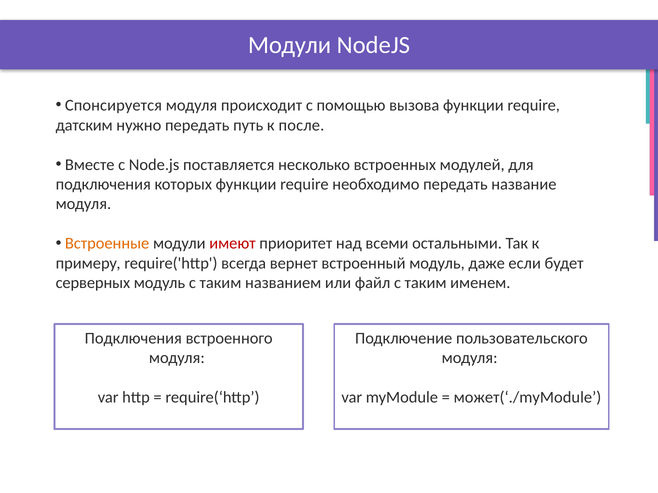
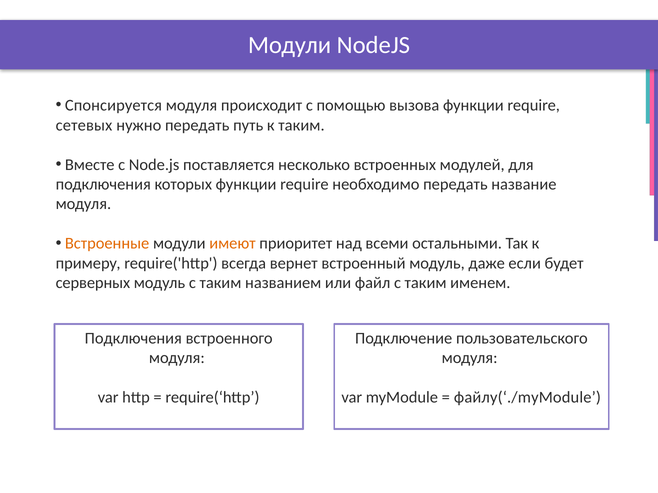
датским: датским -> сетевых
к после: после -> таким
имеют colour: red -> orange
может(‘./myModule: может(‘./myModule -> файлу(‘./myModule
